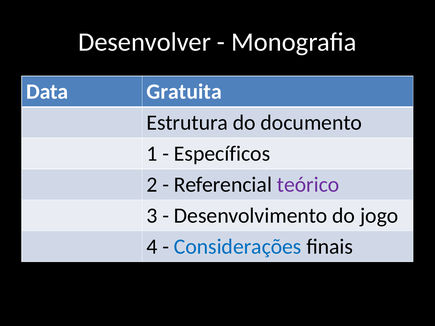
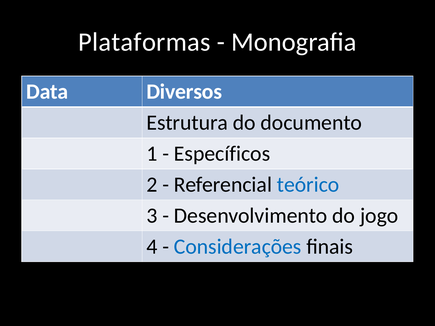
Desenvolver: Desenvolver -> Plataformas
Gratuita: Gratuita -> Diversos
teórico colour: purple -> blue
